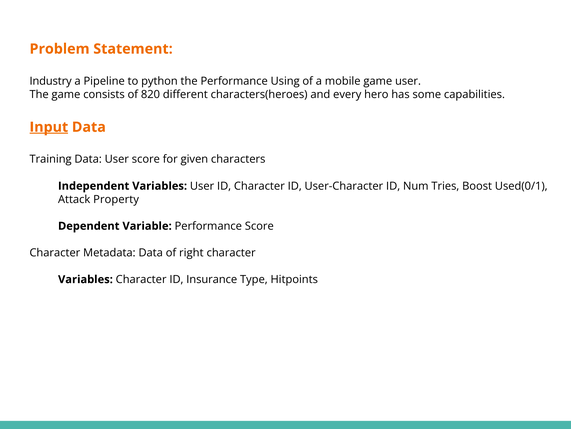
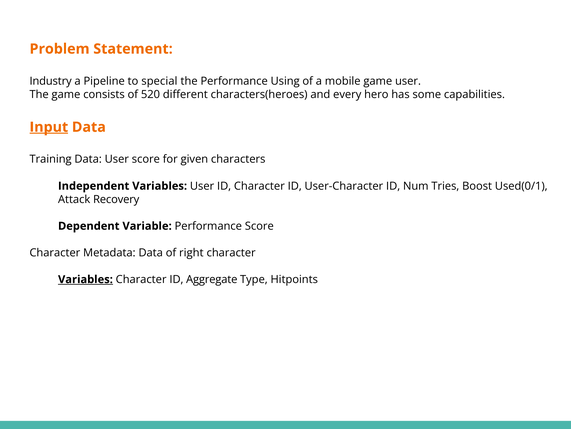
python: python -> special
820: 820 -> 520
Property: Property -> Recovery
Variables at (85, 279) underline: none -> present
Insurance: Insurance -> Aggregate
